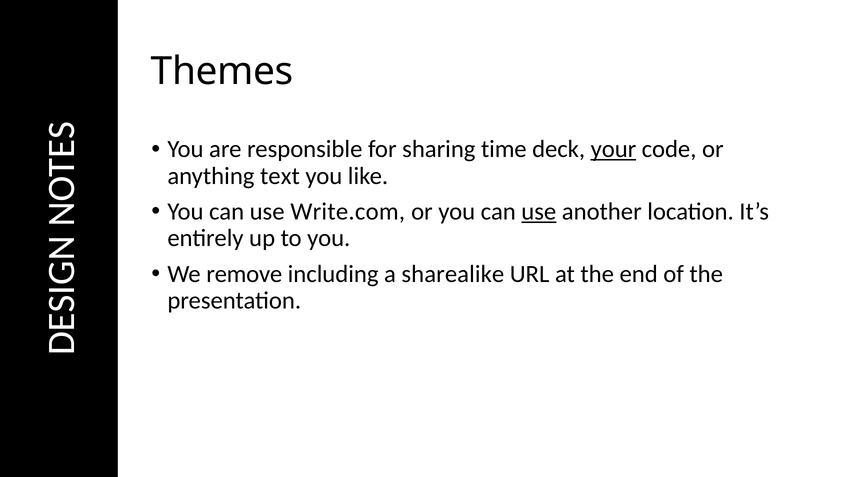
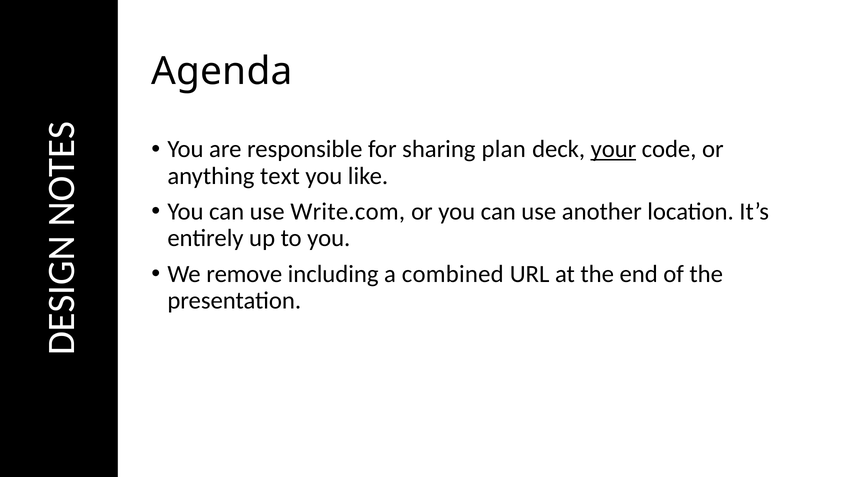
Themes: Themes -> Agenda
time: time -> plan
use at (539, 212) underline: present -> none
sharealike: sharealike -> combined
